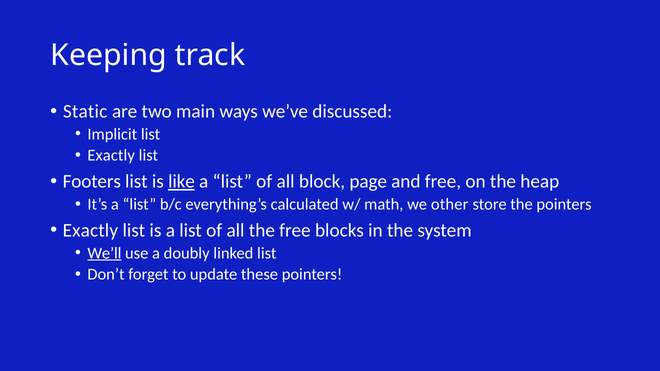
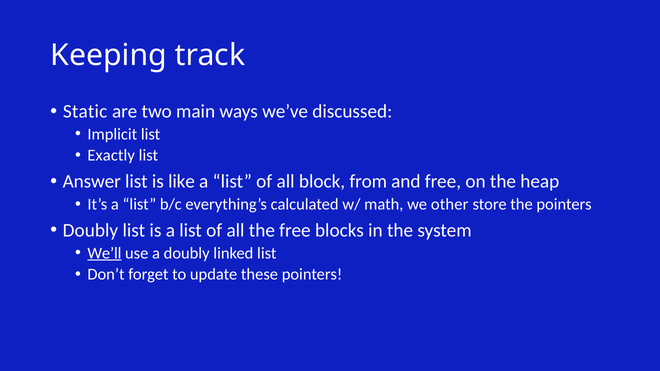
Footers: Footers -> Answer
like underline: present -> none
page: page -> from
Exactly at (90, 231): Exactly -> Doubly
